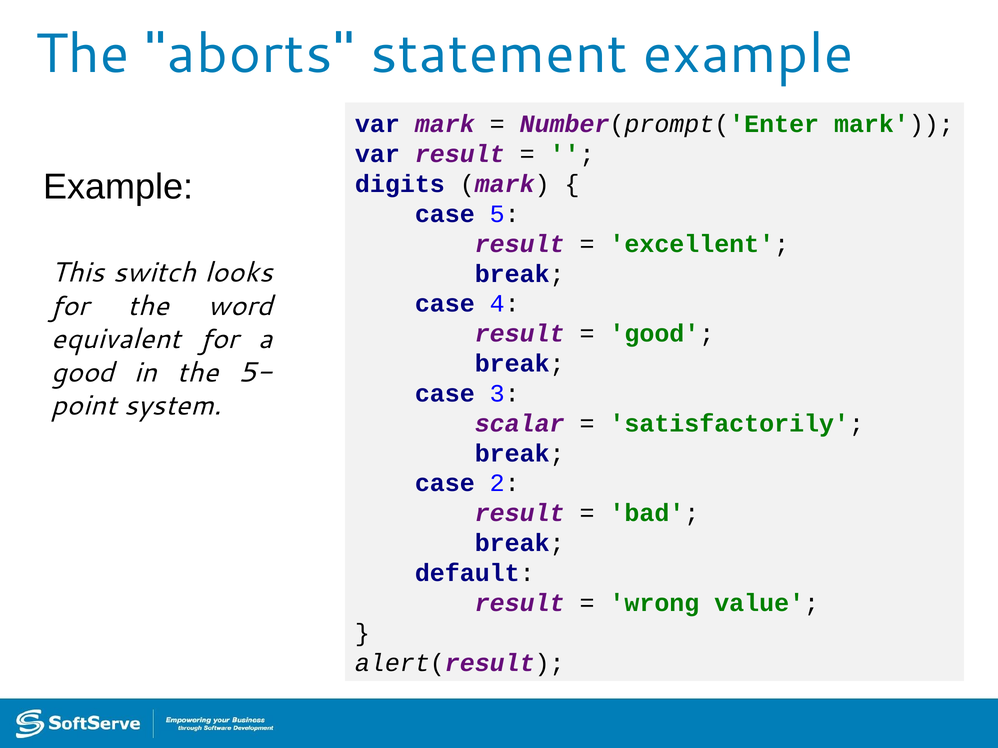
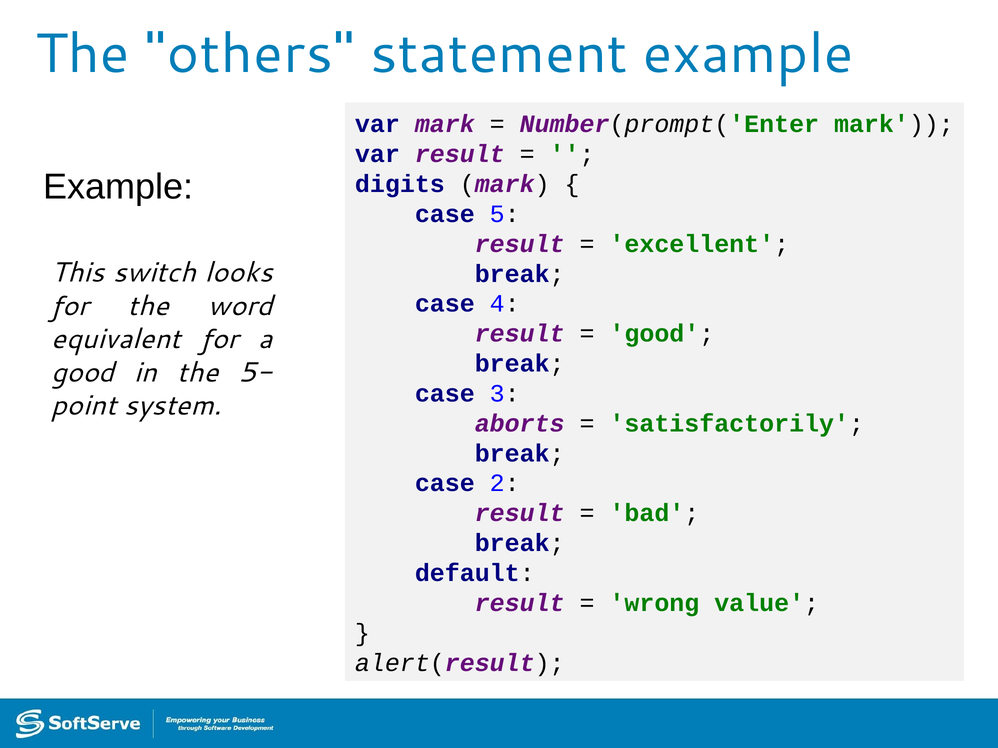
aborts: aborts -> others
scalar: scalar -> aborts
